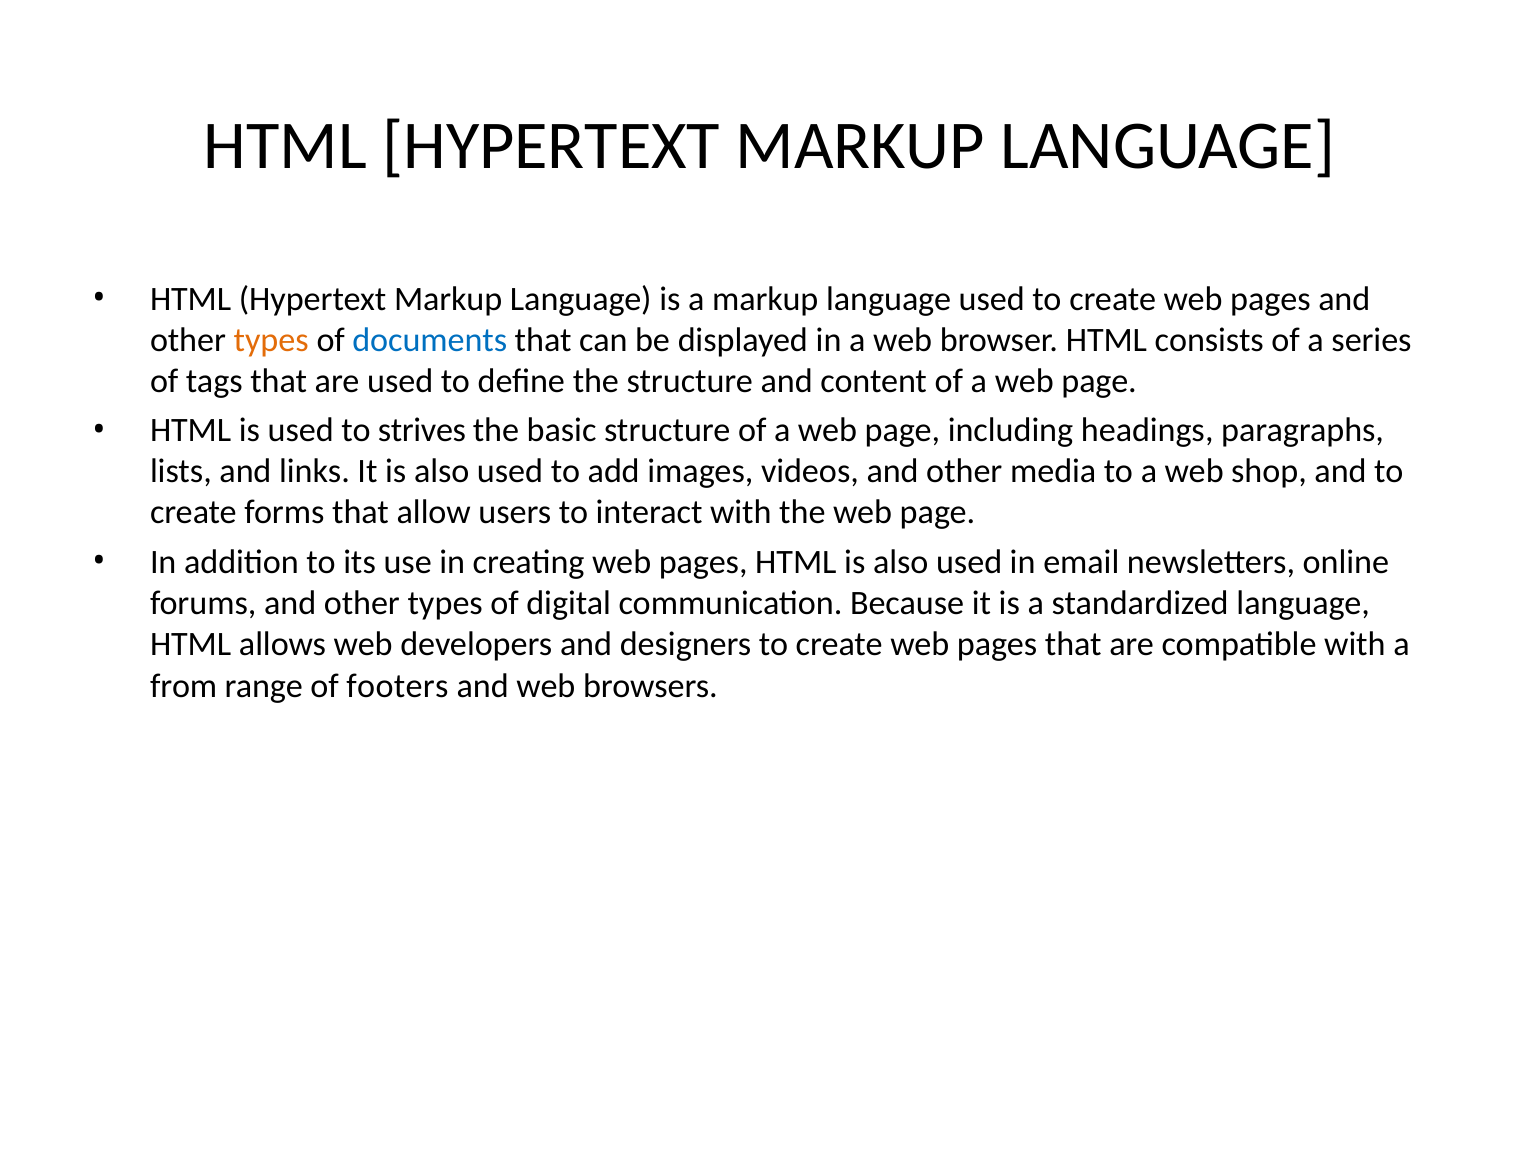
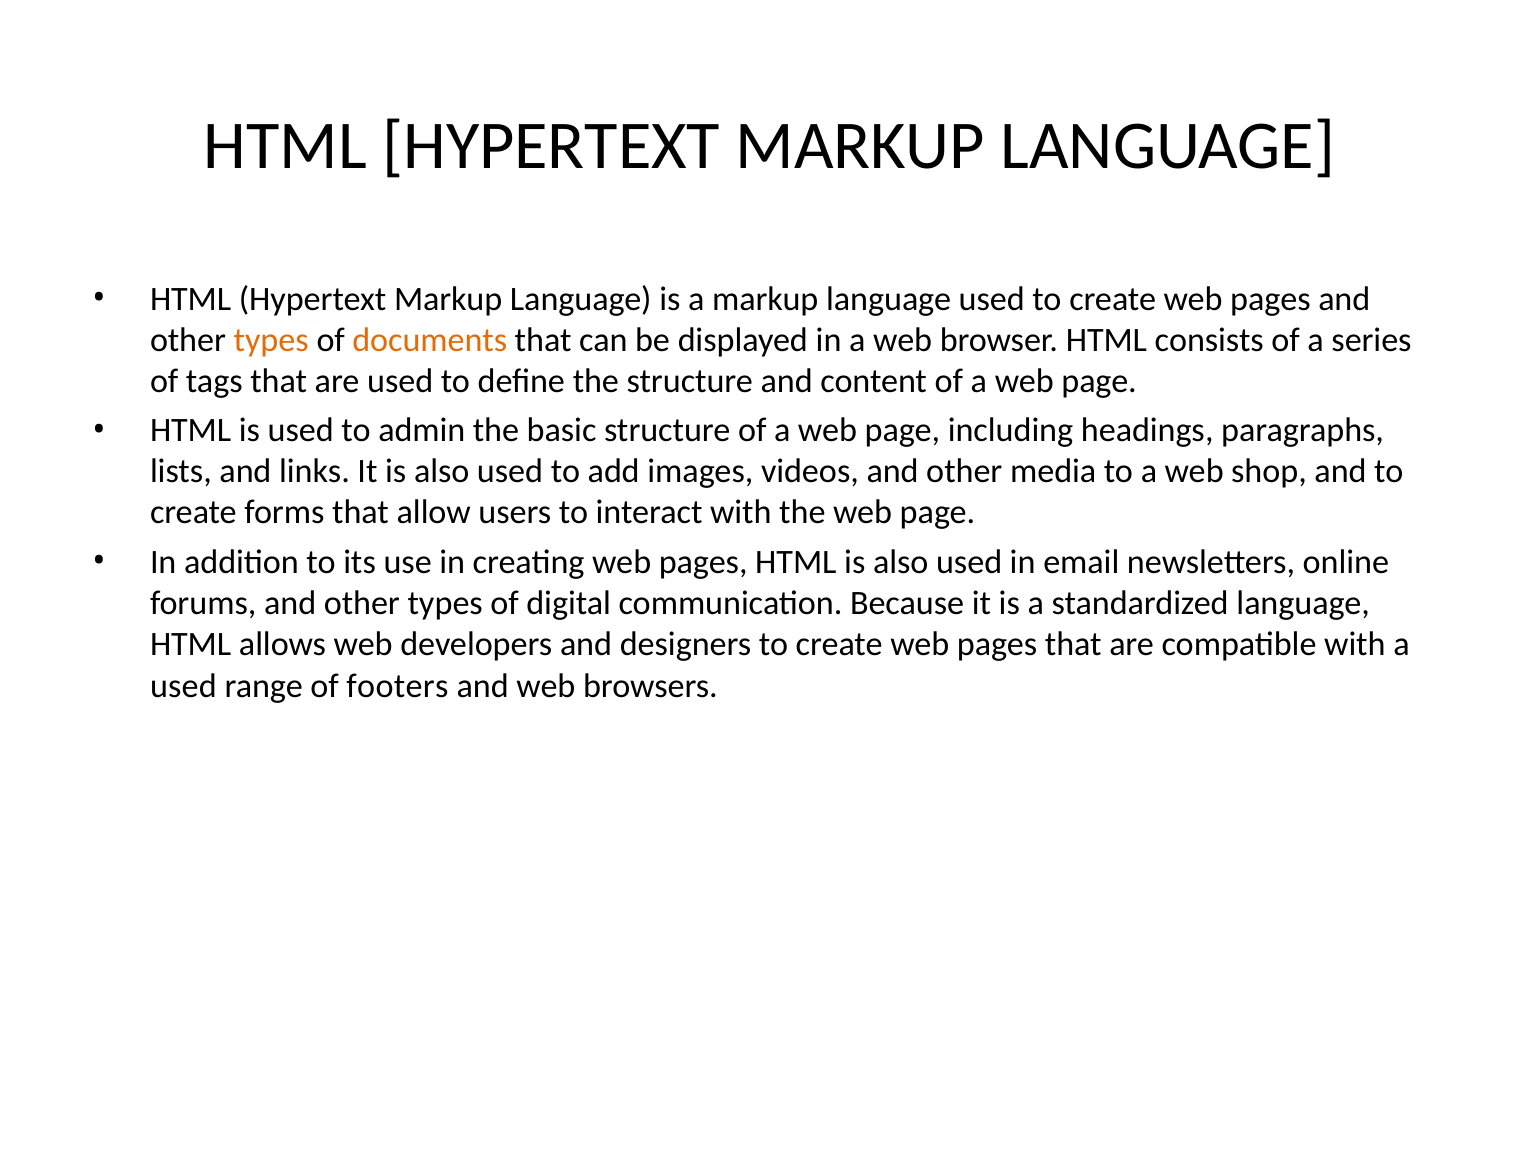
documents colour: blue -> orange
strives: strives -> admin
from at (184, 686): from -> used
